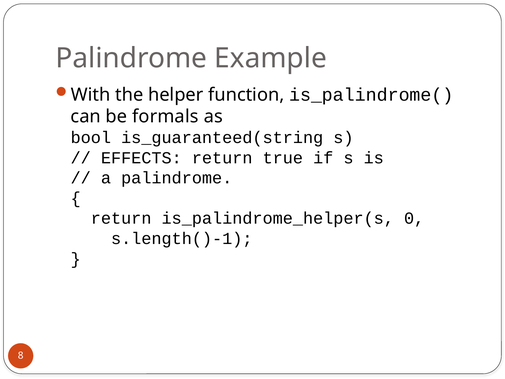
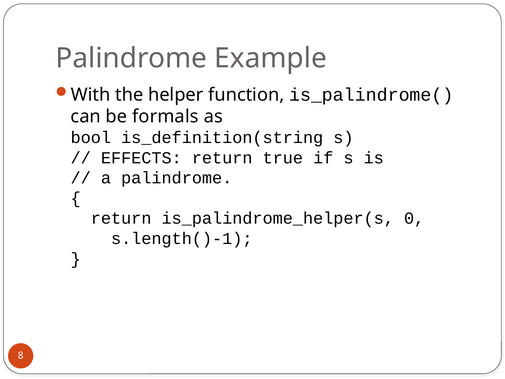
is_guaranteed(string: is_guaranteed(string -> is_definition(string
